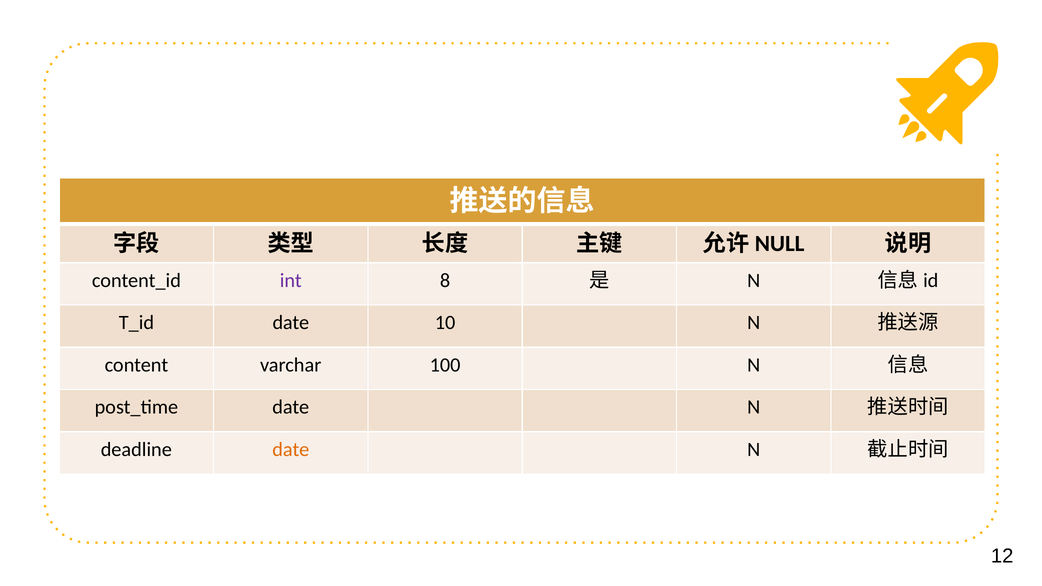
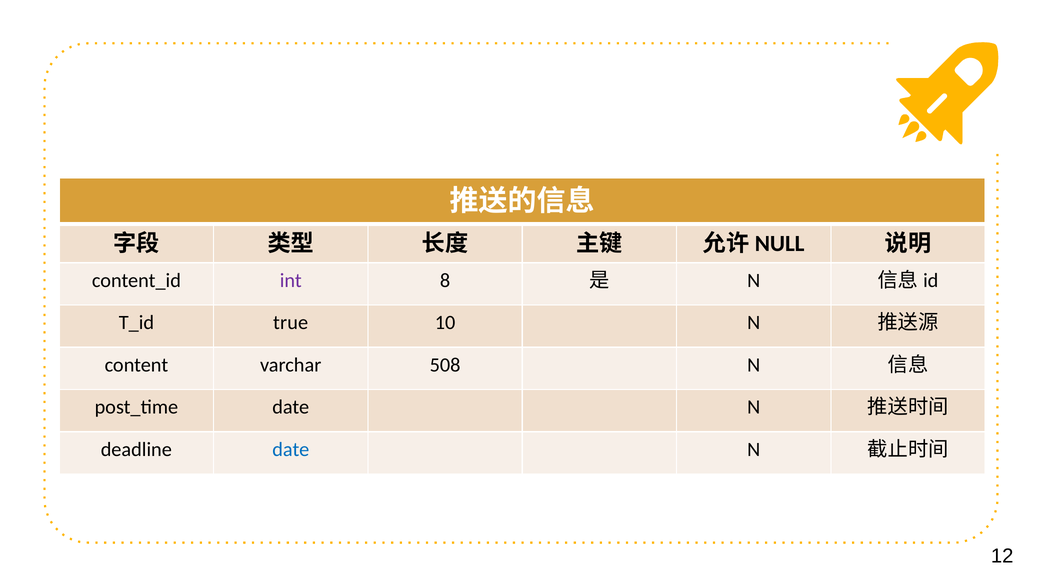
date at (291, 323): date -> true
100: 100 -> 508
date at (291, 450) colour: orange -> blue
